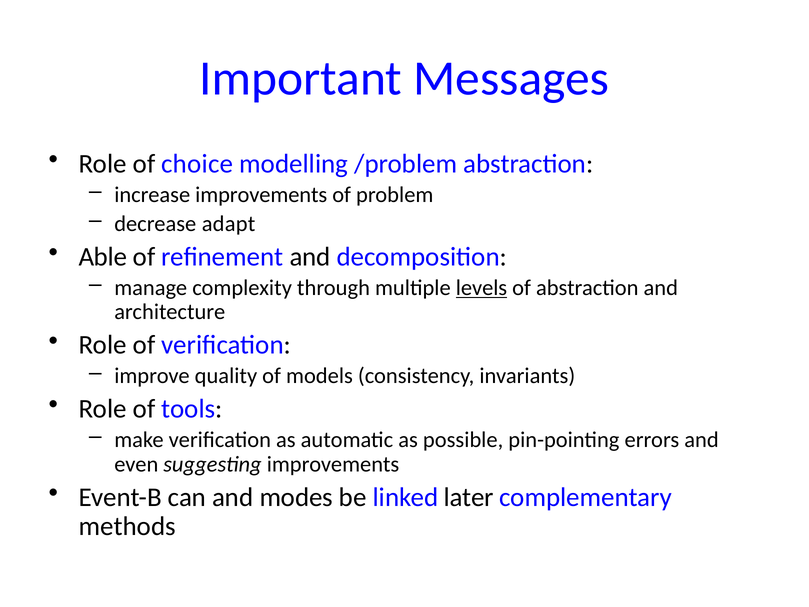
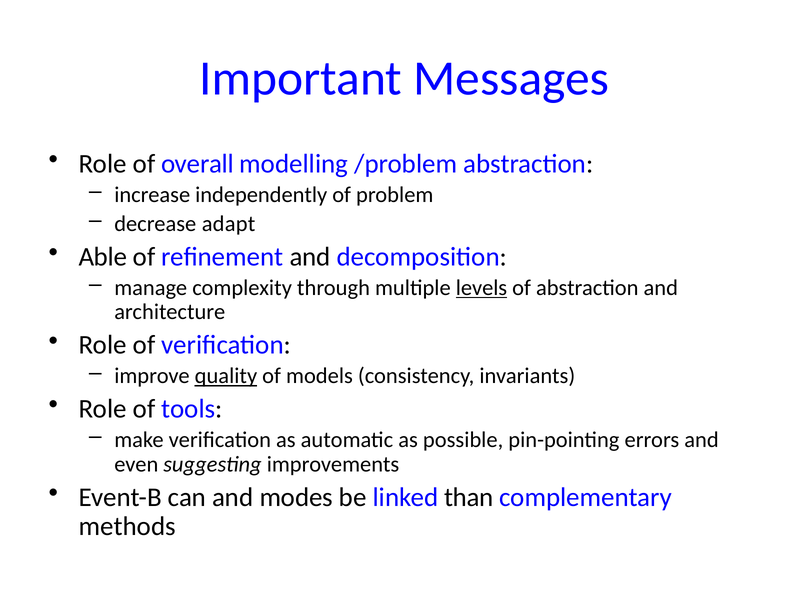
choice: choice -> overall
increase improvements: improvements -> independently
quality underline: none -> present
later: later -> than
